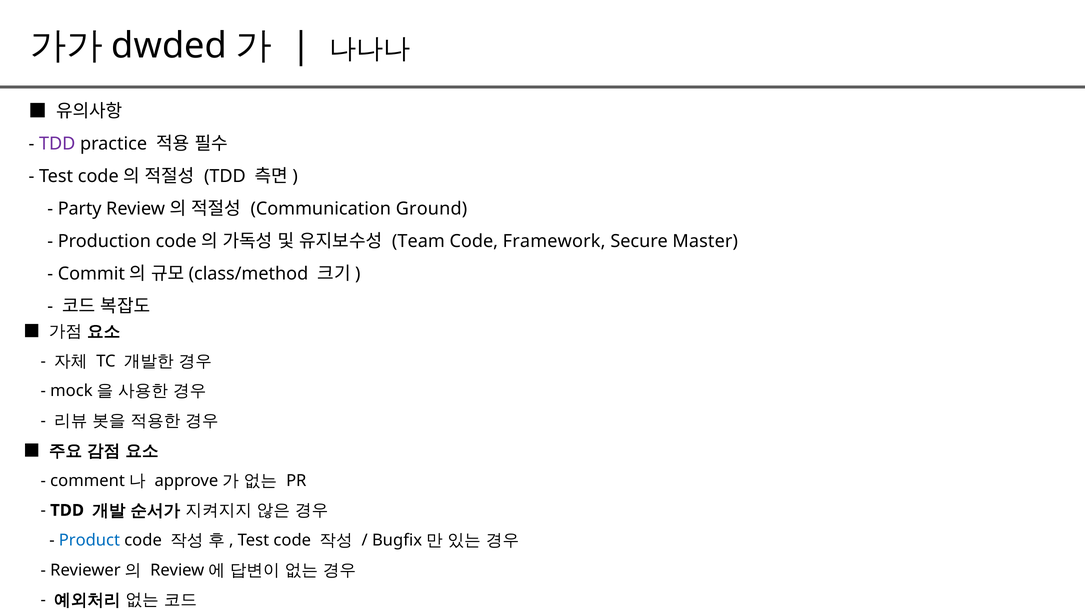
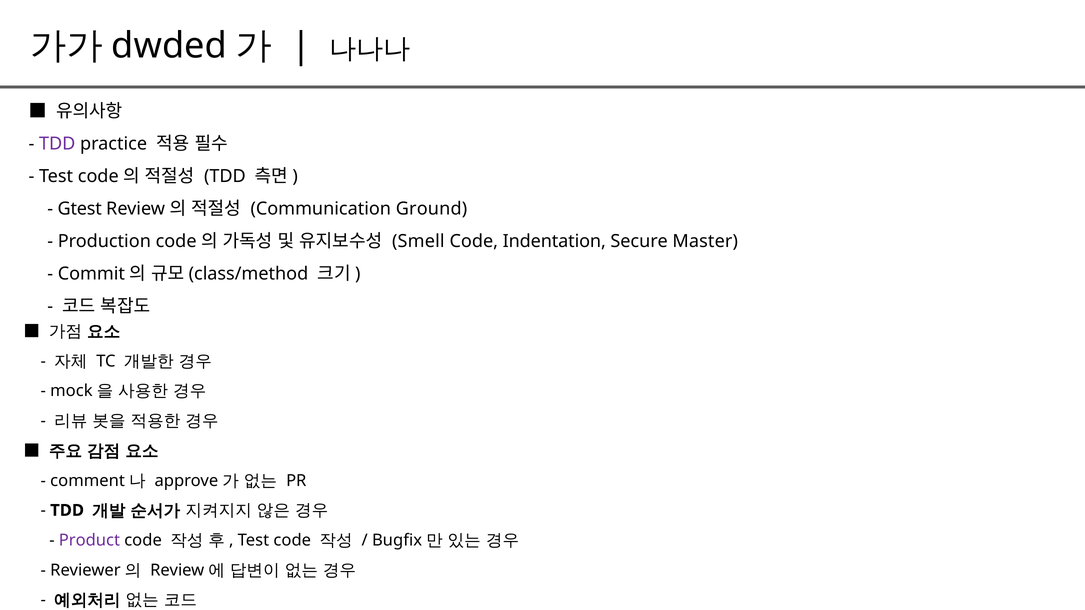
Party: Party -> Gtest
Team: Team -> Smell
Framework: Framework -> Indentation
Product colour: blue -> purple
